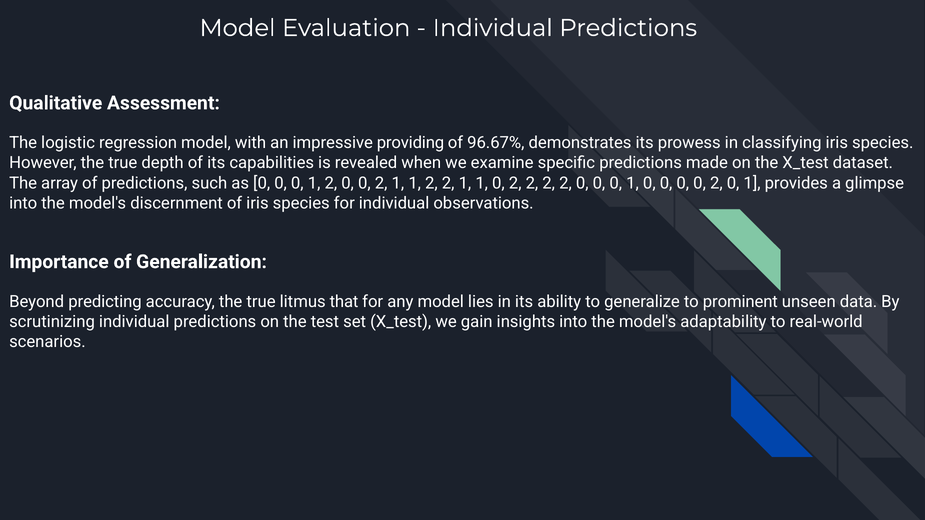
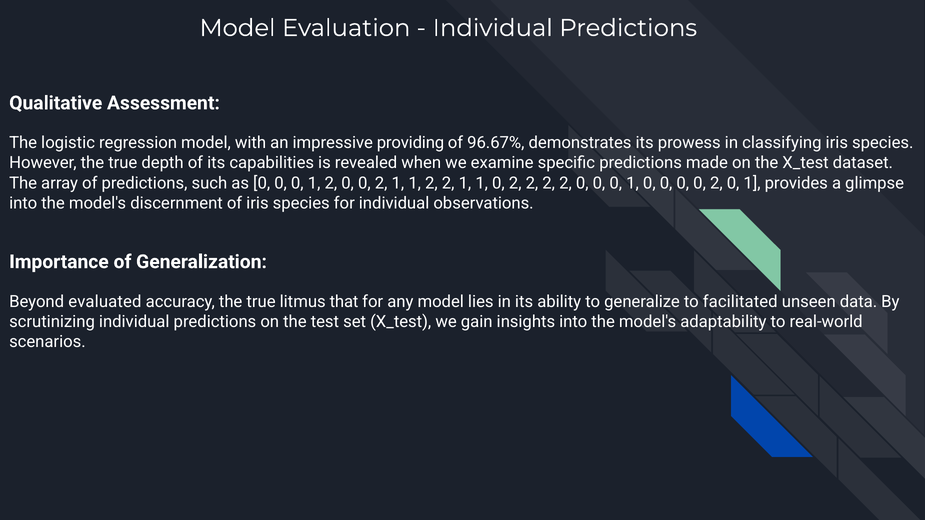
predicting: predicting -> evaluated
prominent: prominent -> facilitated
